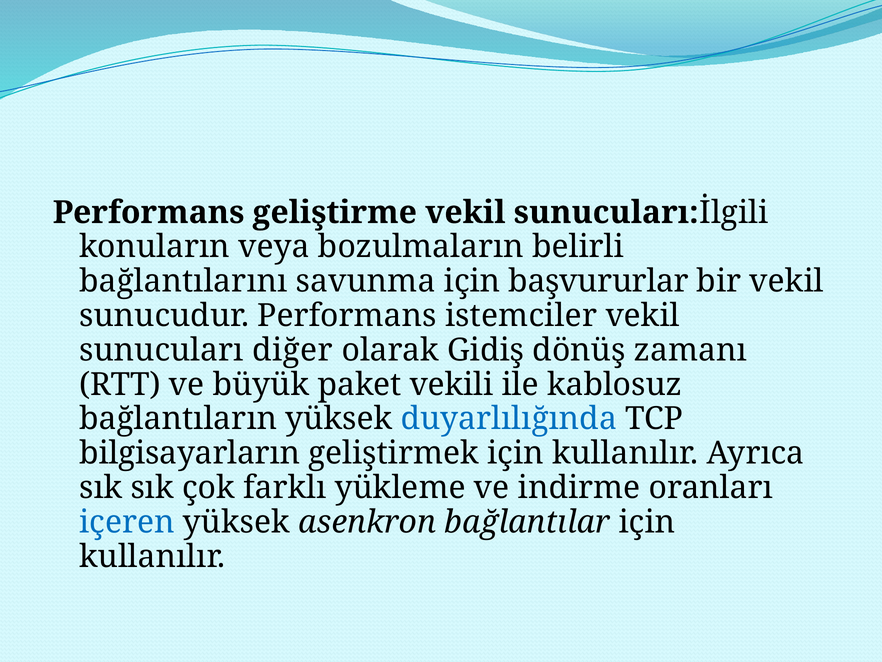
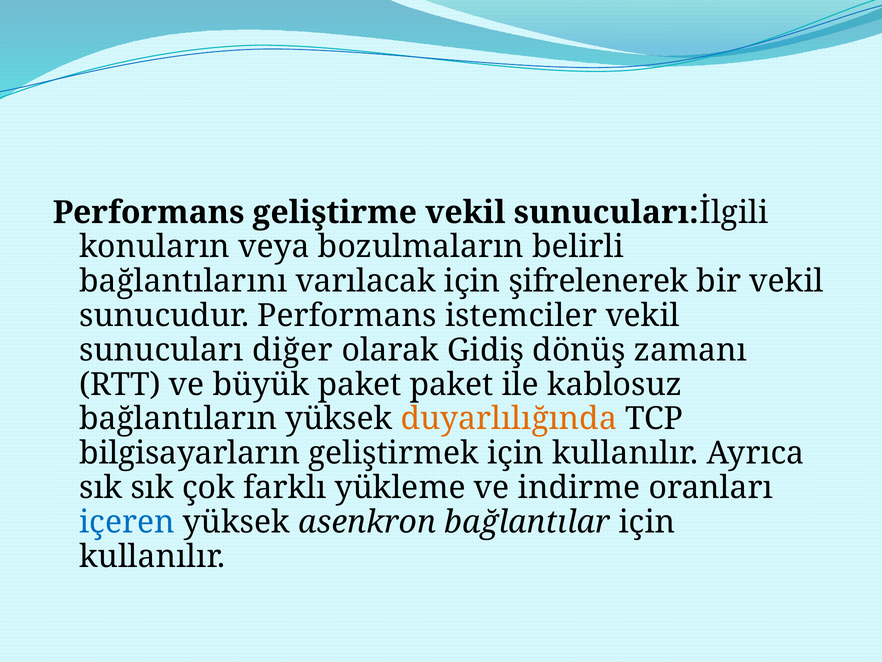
savunma: savunma -> varılacak
başvururlar: başvururlar -> şifrelenerek
paket vekili: vekili -> paket
duyarlılığında colour: blue -> orange
